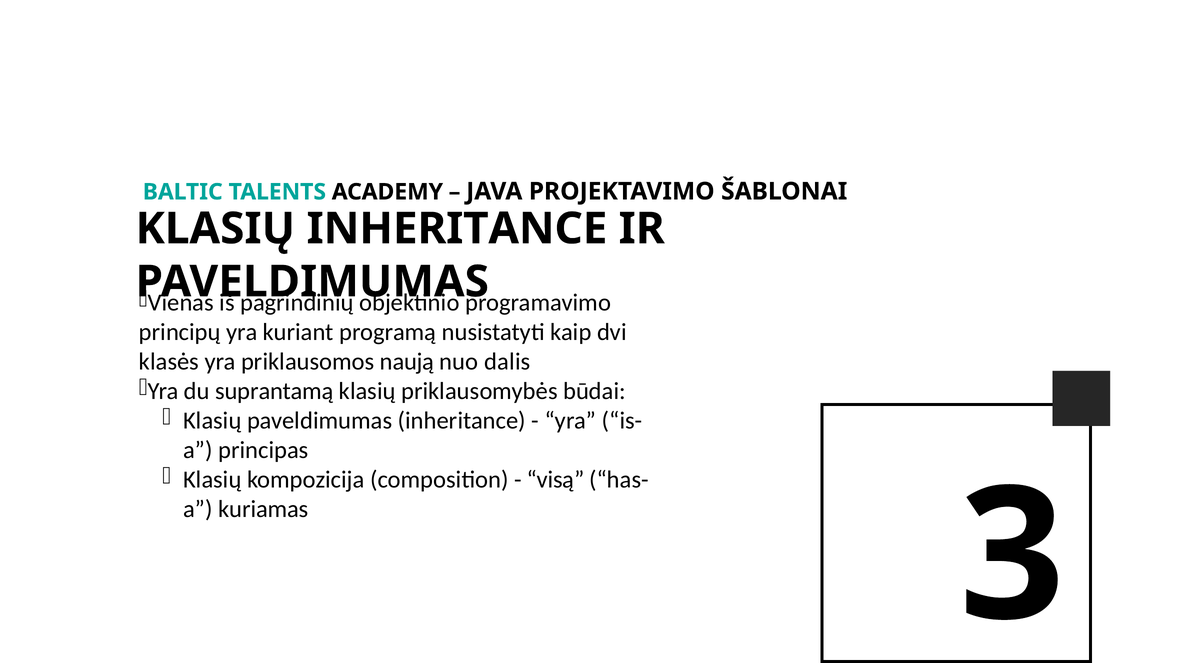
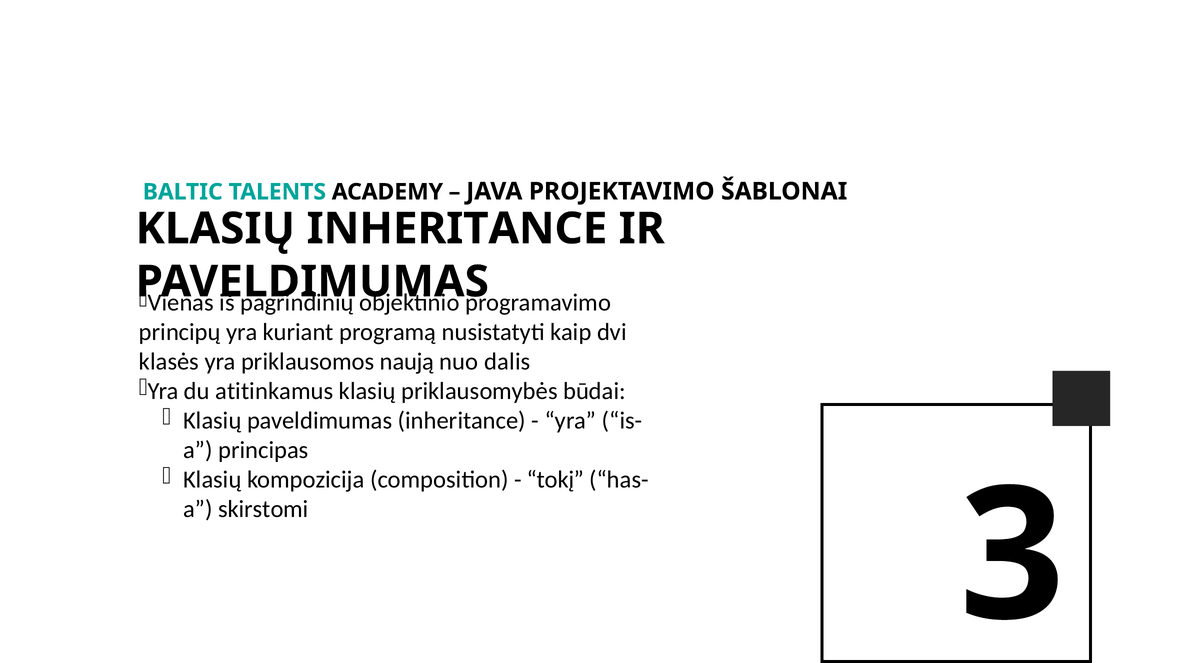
suprantamą: suprantamą -> atitinkamus
visą: visą -> tokį
kuriamas: kuriamas -> skirstomi
